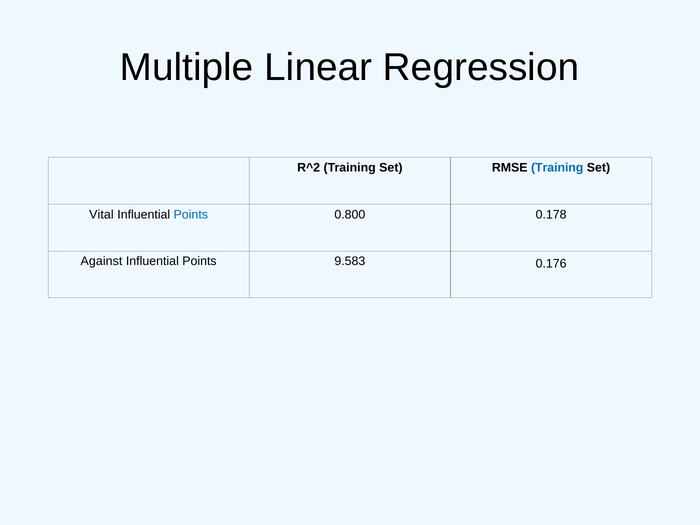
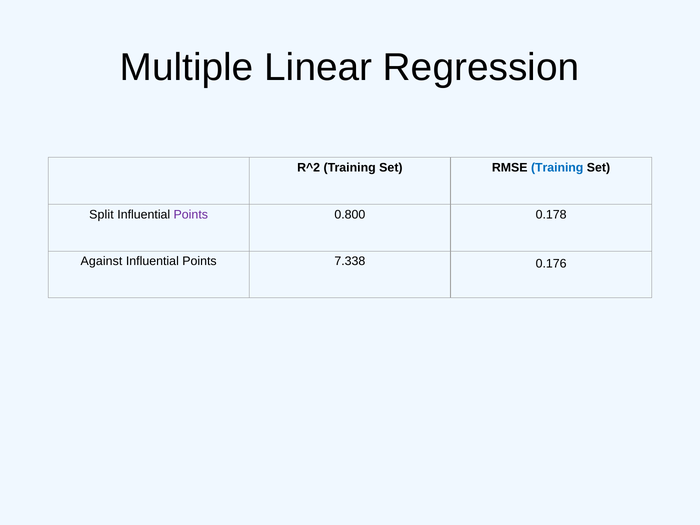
Vital: Vital -> Split
Points at (191, 215) colour: blue -> purple
9.583: 9.583 -> 7.338
